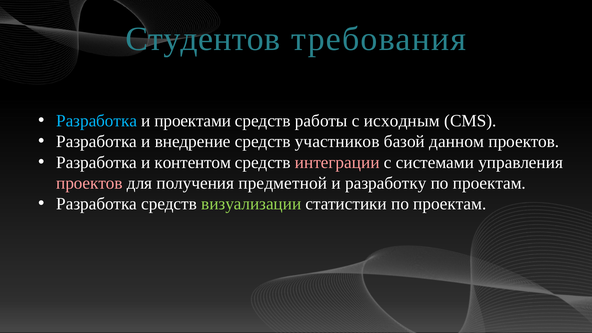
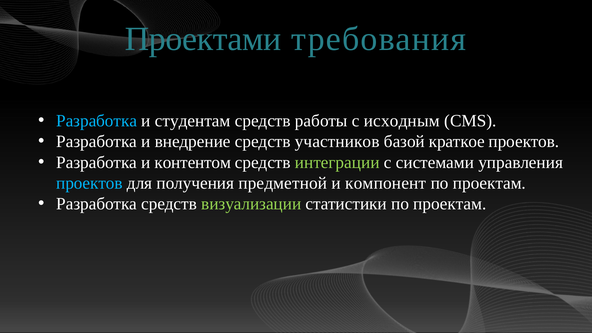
Студентов: Студентов -> Проектами
проектами: проектами -> студентам
данном: данном -> краткое
интеграции colour: pink -> light green
проектов at (89, 183) colour: pink -> light blue
разработку: разработку -> компонент
